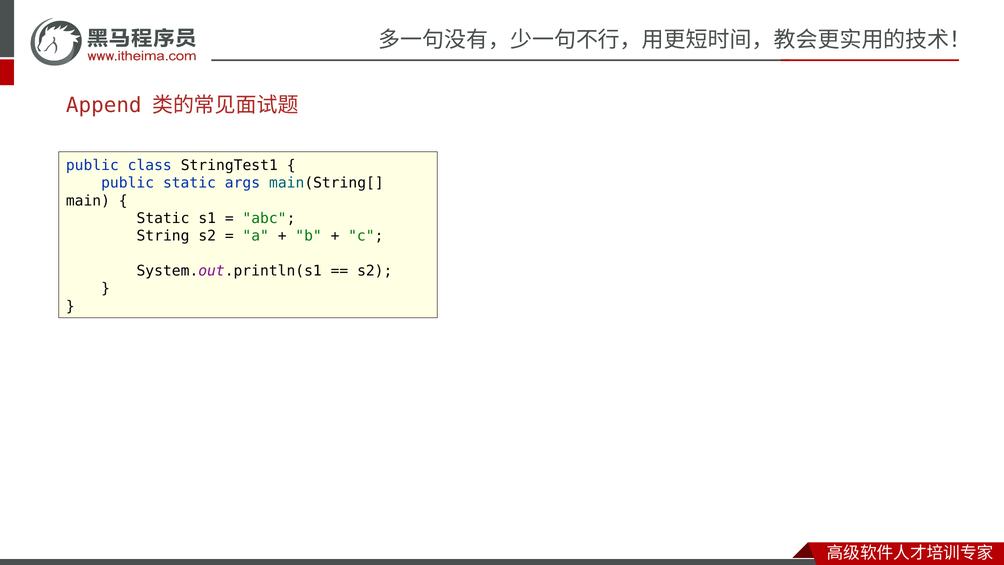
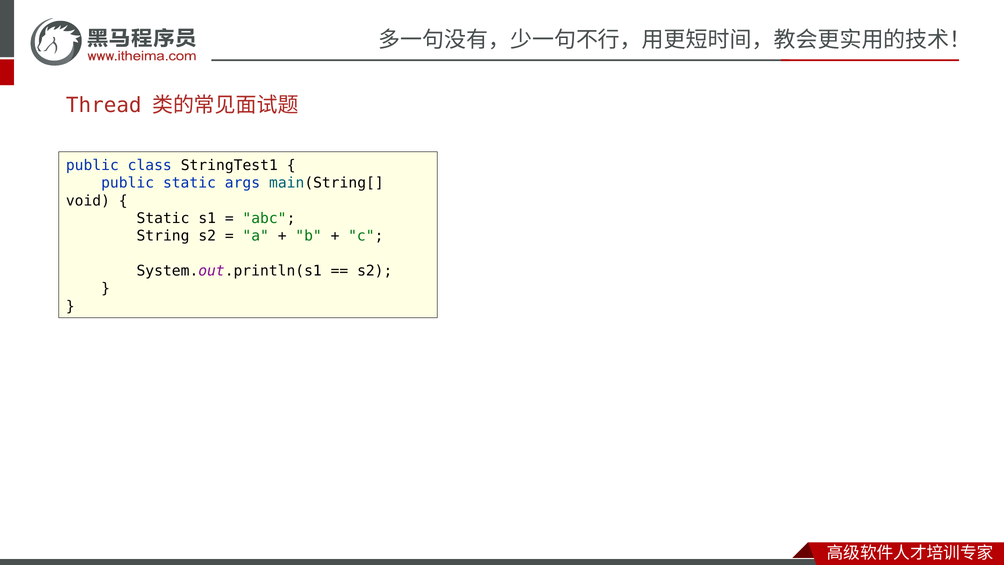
Append: Append -> Thread
main: main -> void
